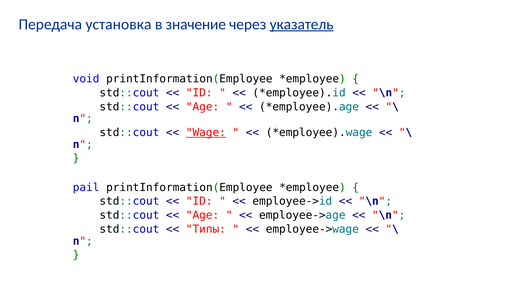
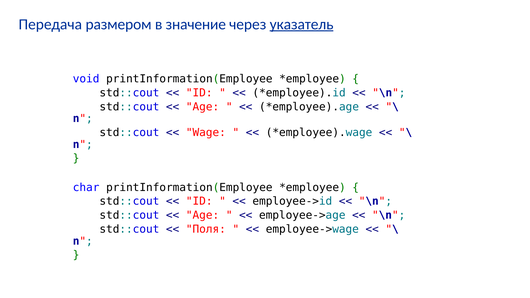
установка: установка -> размером
Wage underline: present -> none
pail: pail -> char
Типы: Типы -> Поля
